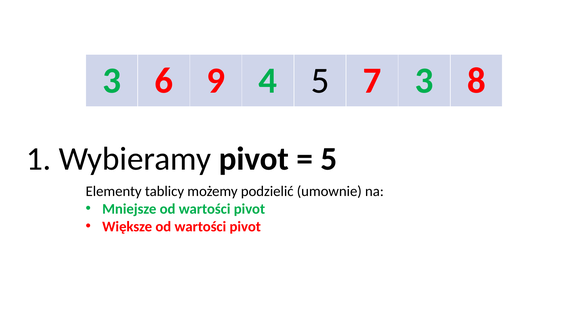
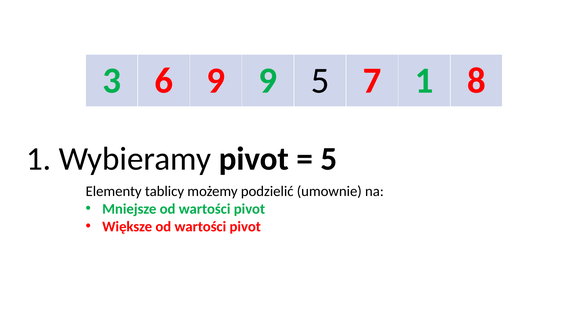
9 4: 4 -> 9
7 3: 3 -> 1
